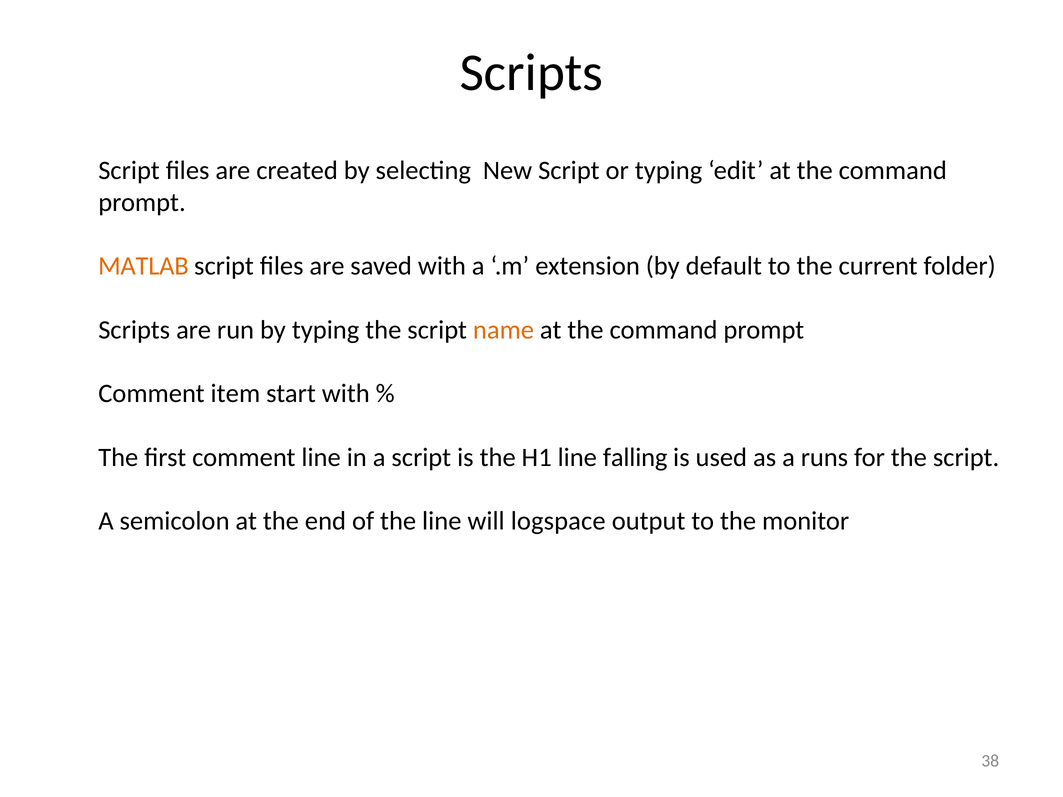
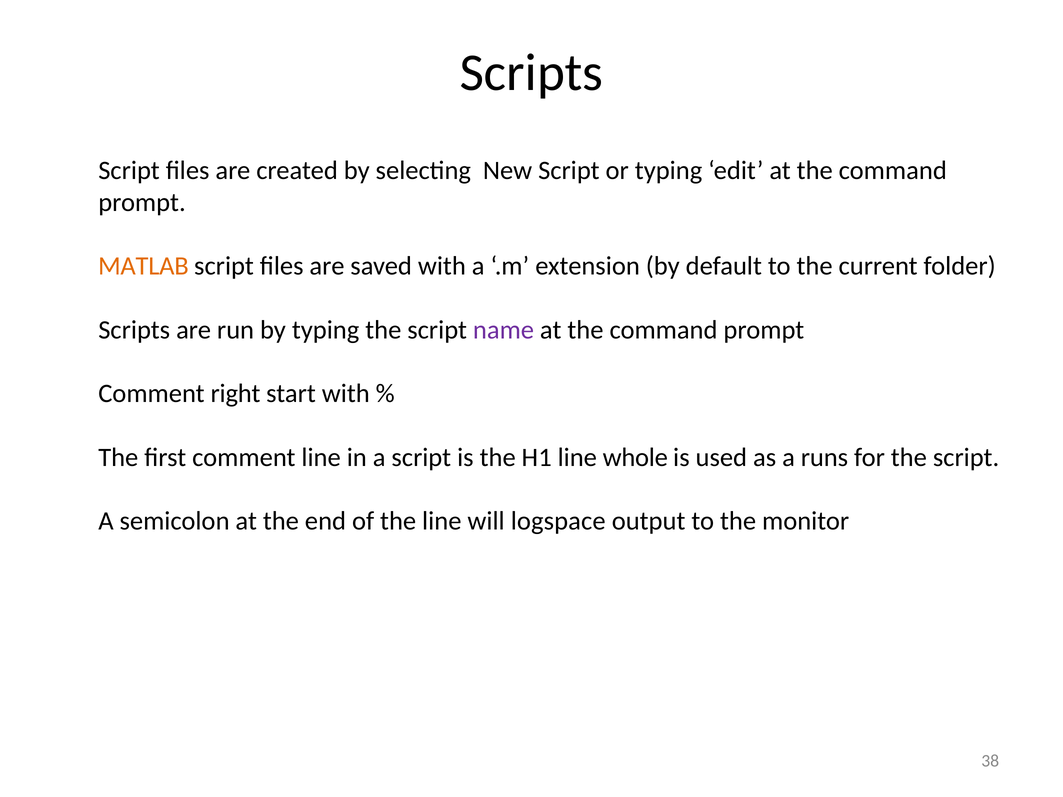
name colour: orange -> purple
item: item -> right
falling: falling -> whole
